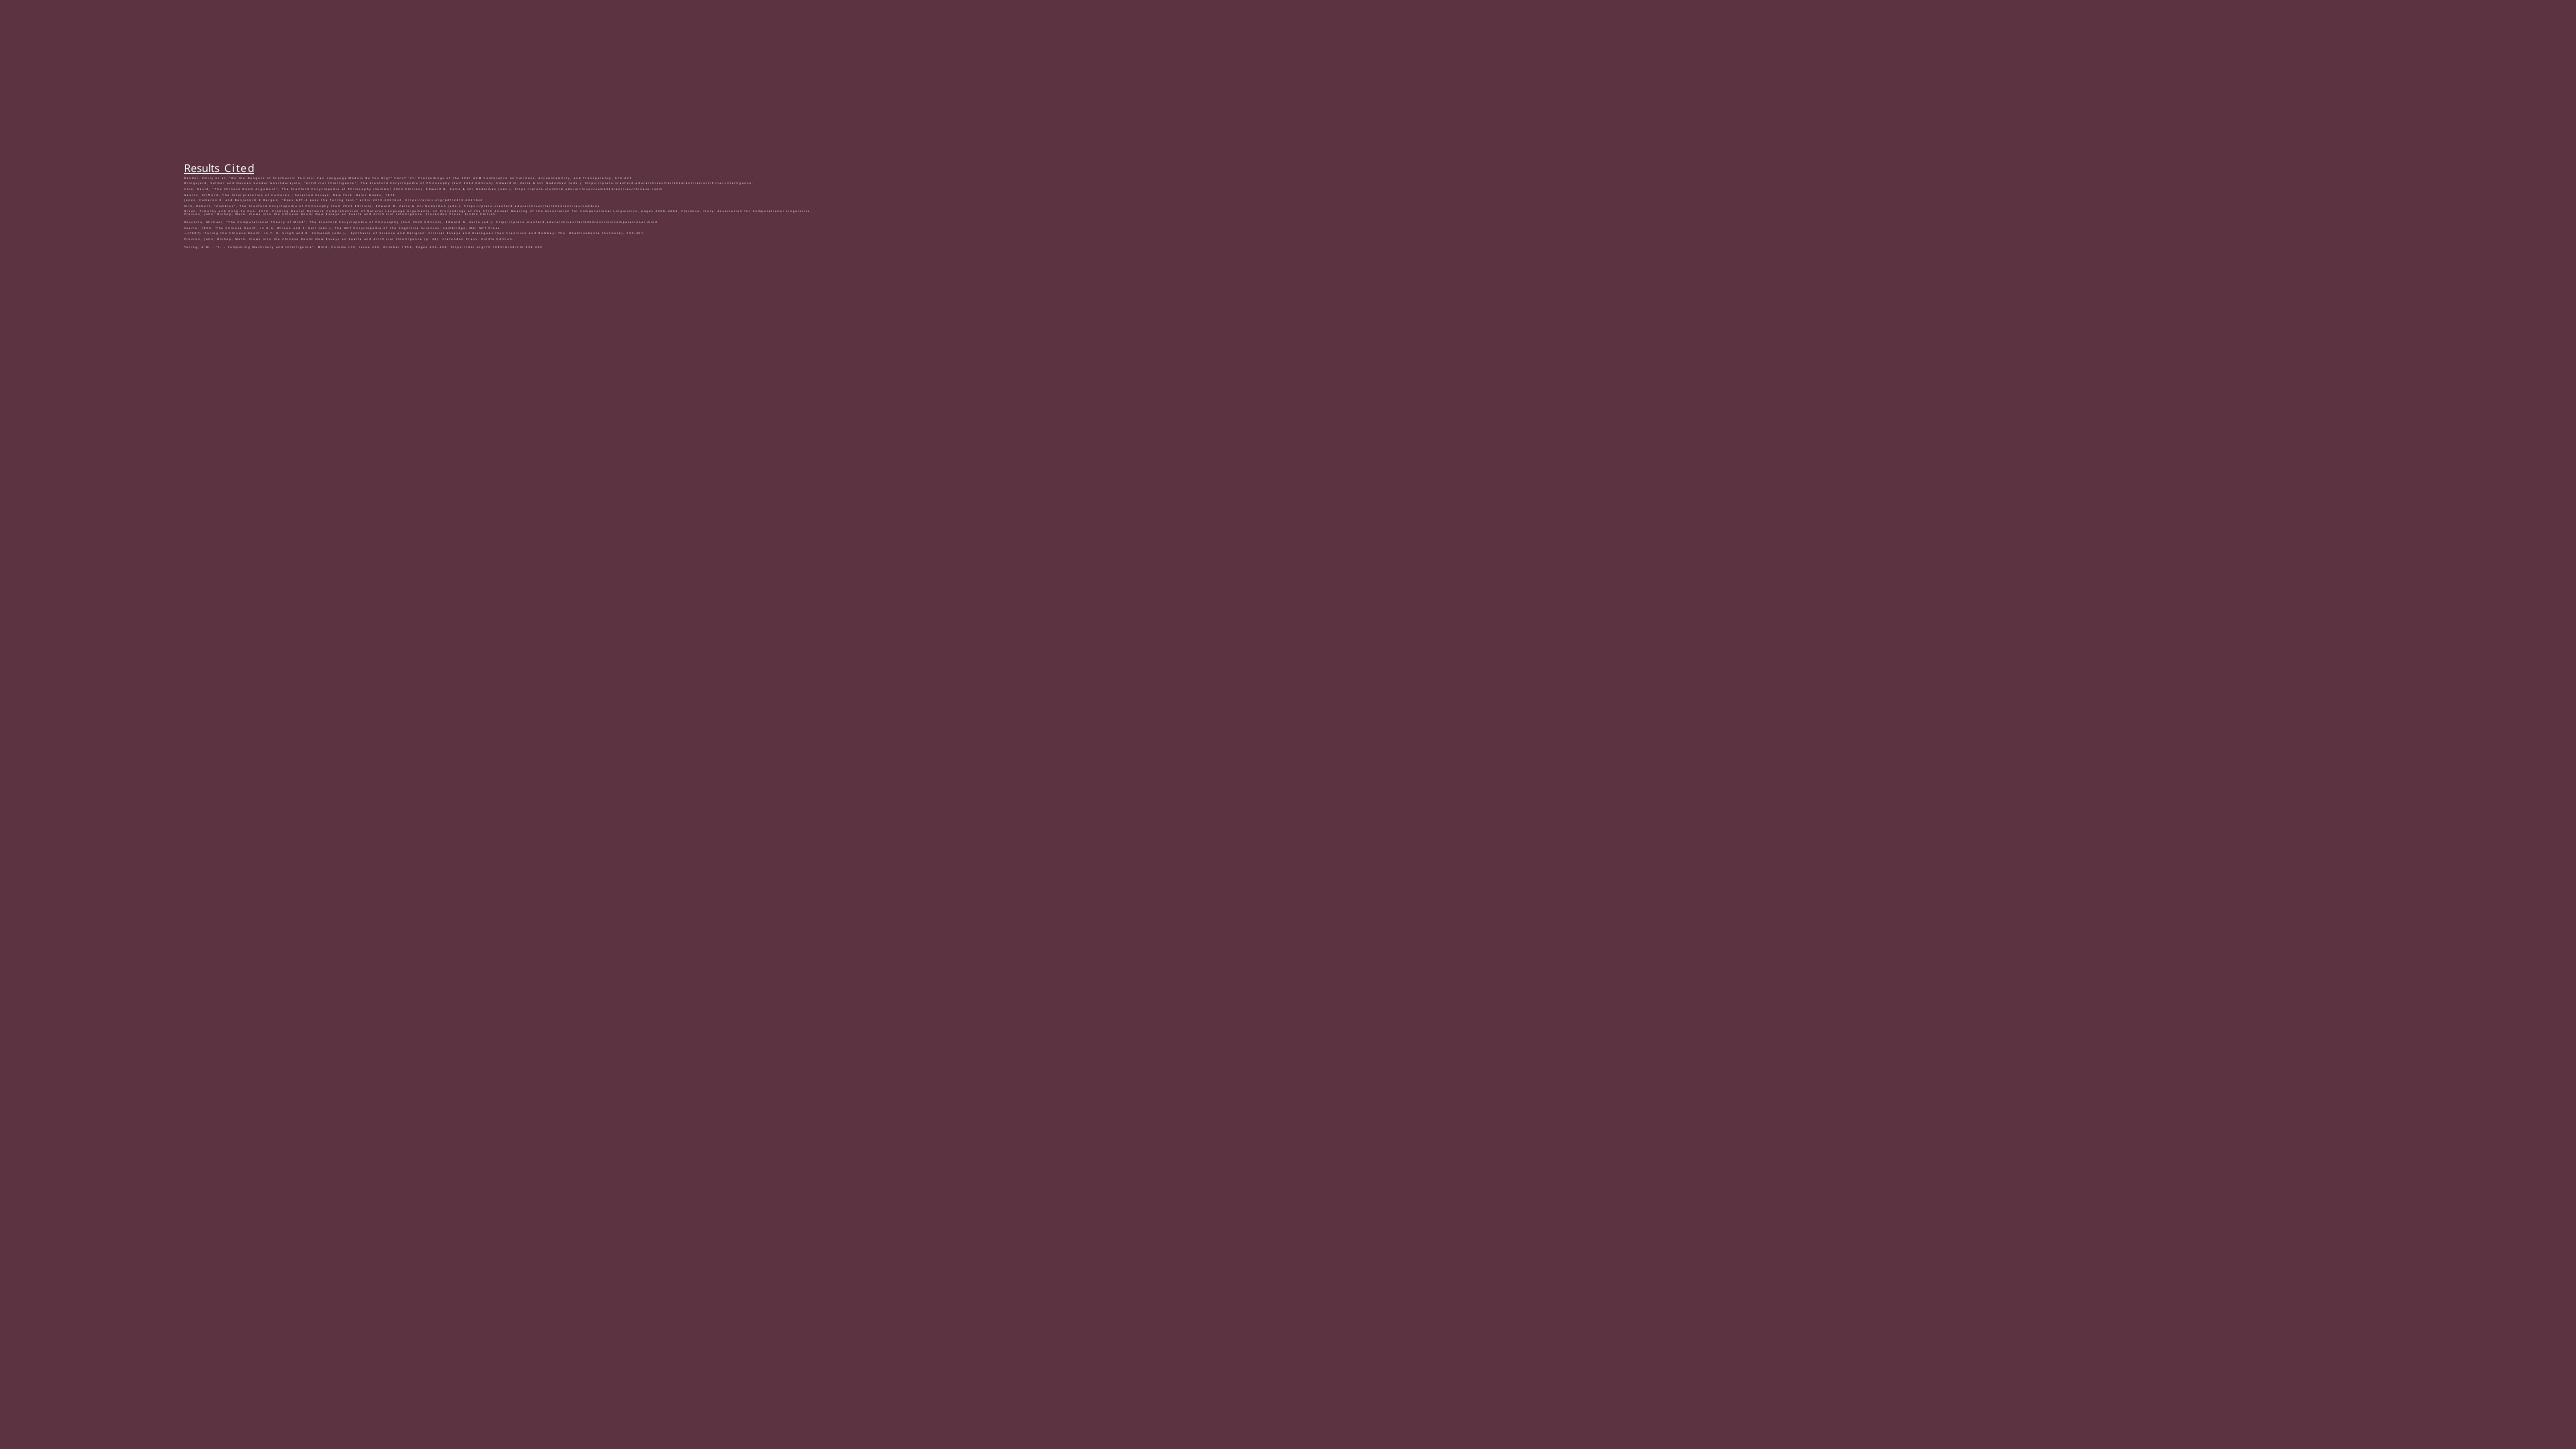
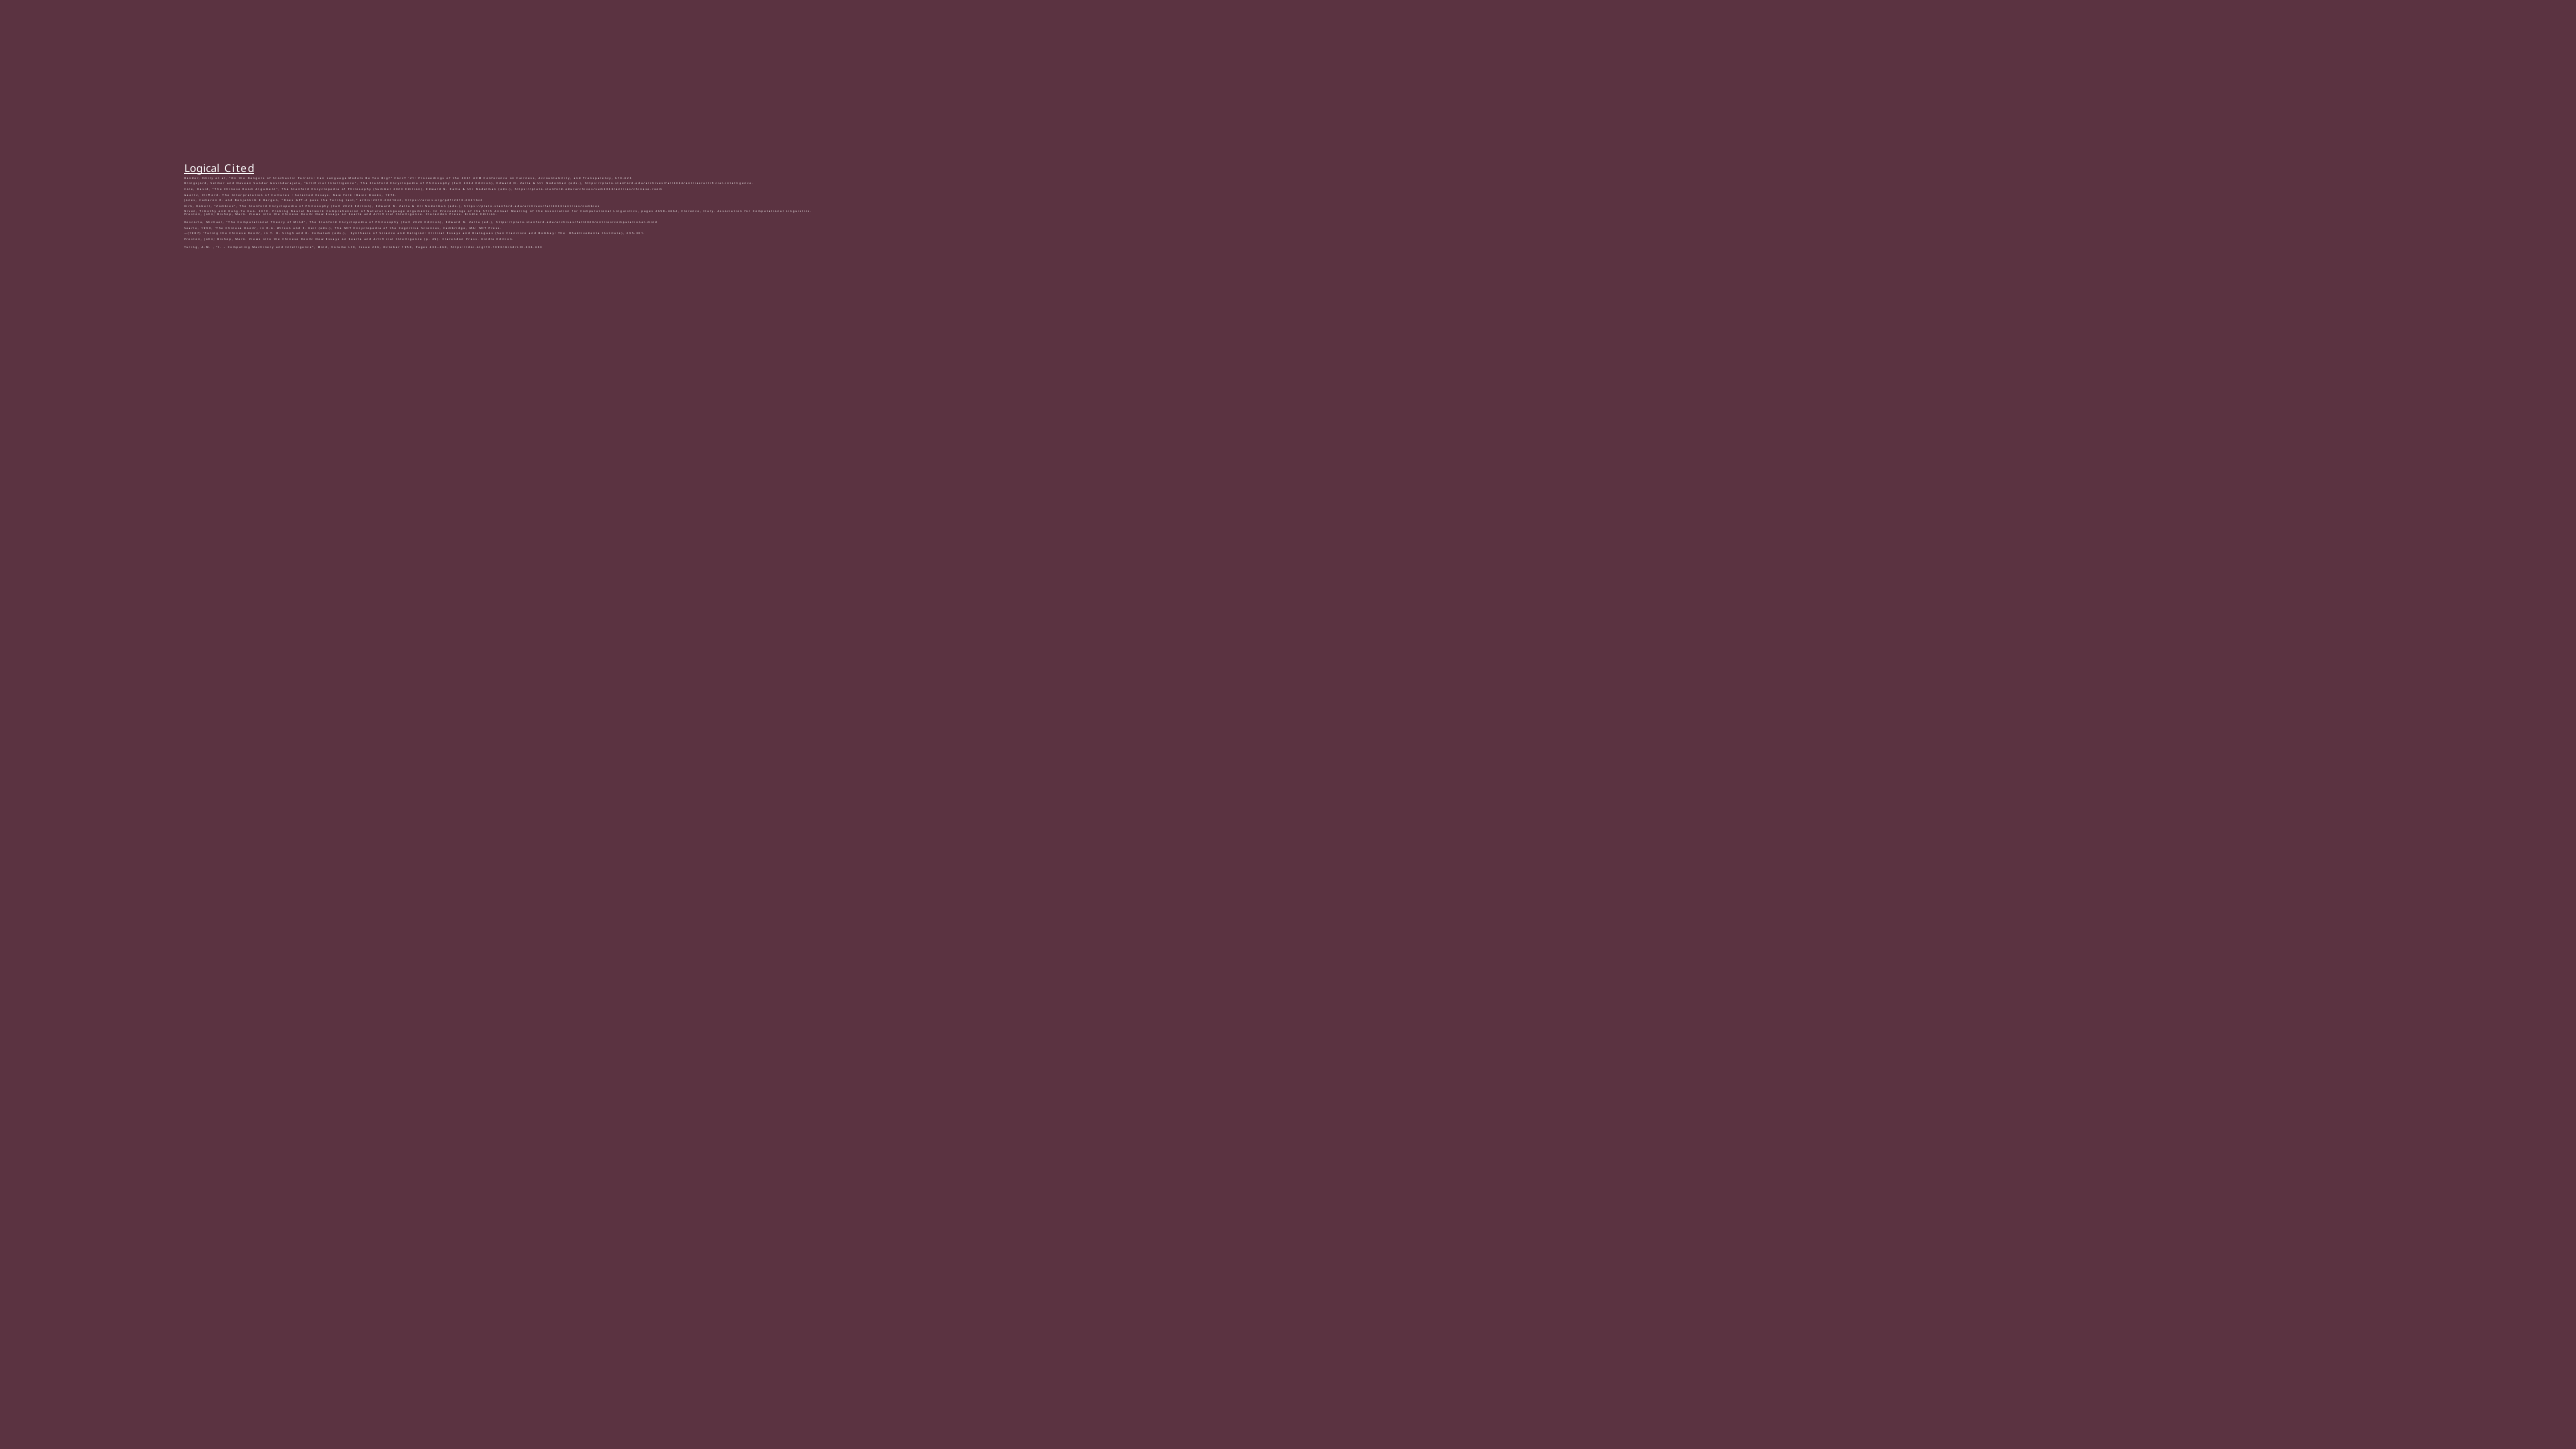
Results: Results -> Logical
